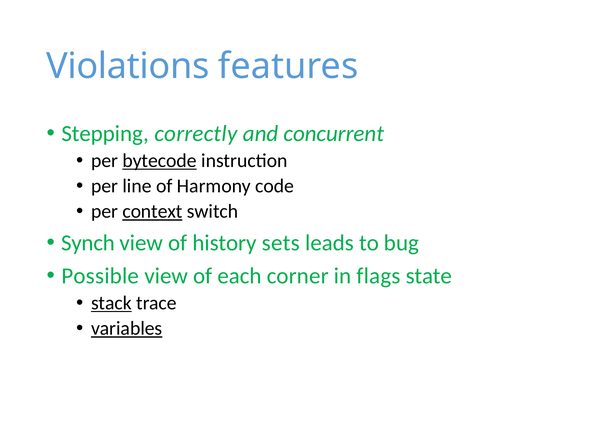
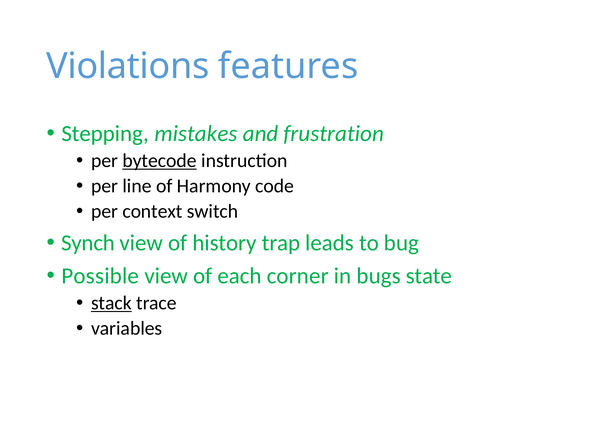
correctly: correctly -> mistakes
concurrent: concurrent -> frustration
context underline: present -> none
sets: sets -> trap
flags: flags -> bugs
variables underline: present -> none
